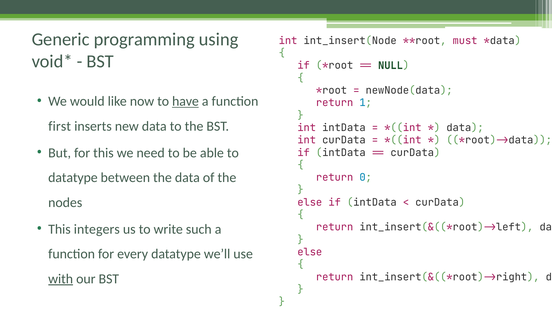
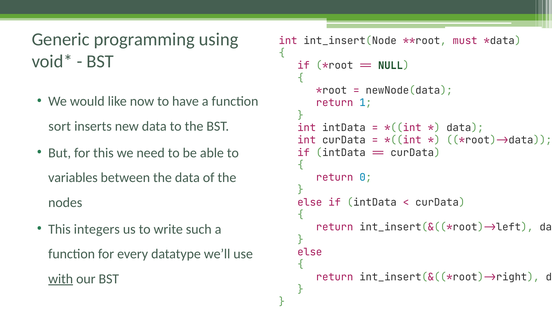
have underline: present -> none
first: first -> sort
datatype at (73, 177): datatype -> variables
